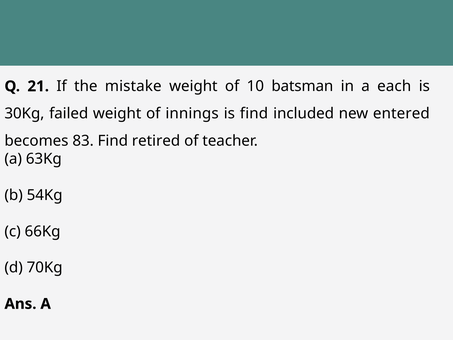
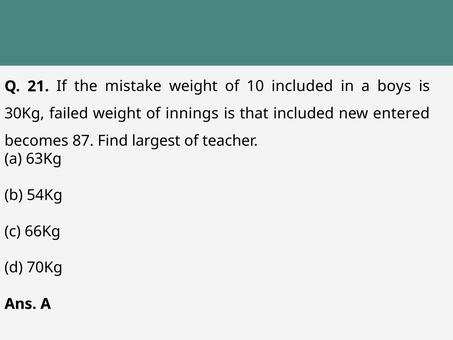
10 batsman: batsman -> included
each: each -> boys
is find: find -> that
83: 83 -> 87
retired: retired -> largest
